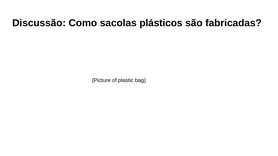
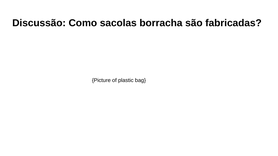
plásticos: plásticos -> borracha
